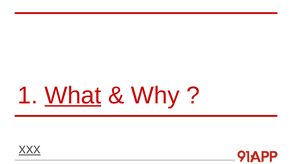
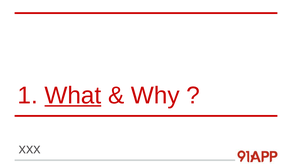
xxx underline: present -> none
